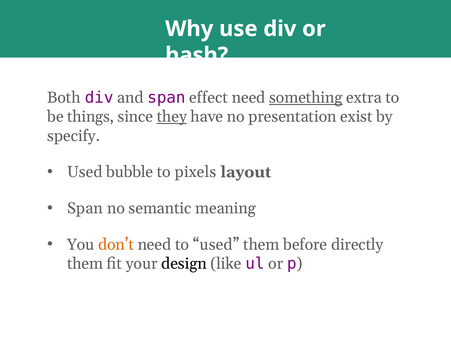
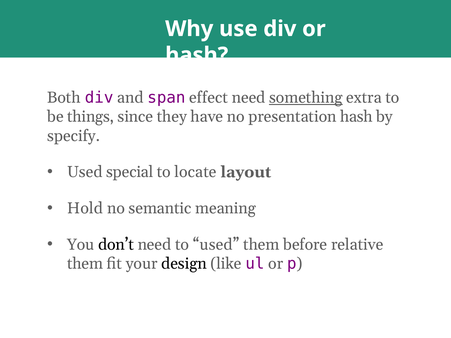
they underline: present -> none
presentation exist: exist -> hash
bubble: bubble -> special
pixels: pixels -> locate
Span at (85, 208): Span -> Hold
don’t colour: orange -> black
directly: directly -> relative
